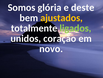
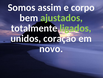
glória: glória -> assim
deste: deste -> corpo
ajustados colour: yellow -> light green
